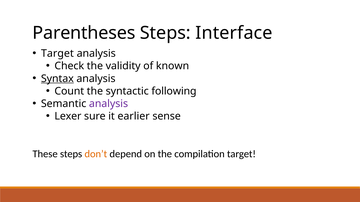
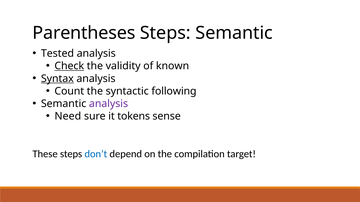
Steps Interface: Interface -> Semantic
Target at (57, 54): Target -> Tested
Check underline: none -> present
Lexer: Lexer -> Need
earlier: earlier -> tokens
don’t colour: orange -> blue
